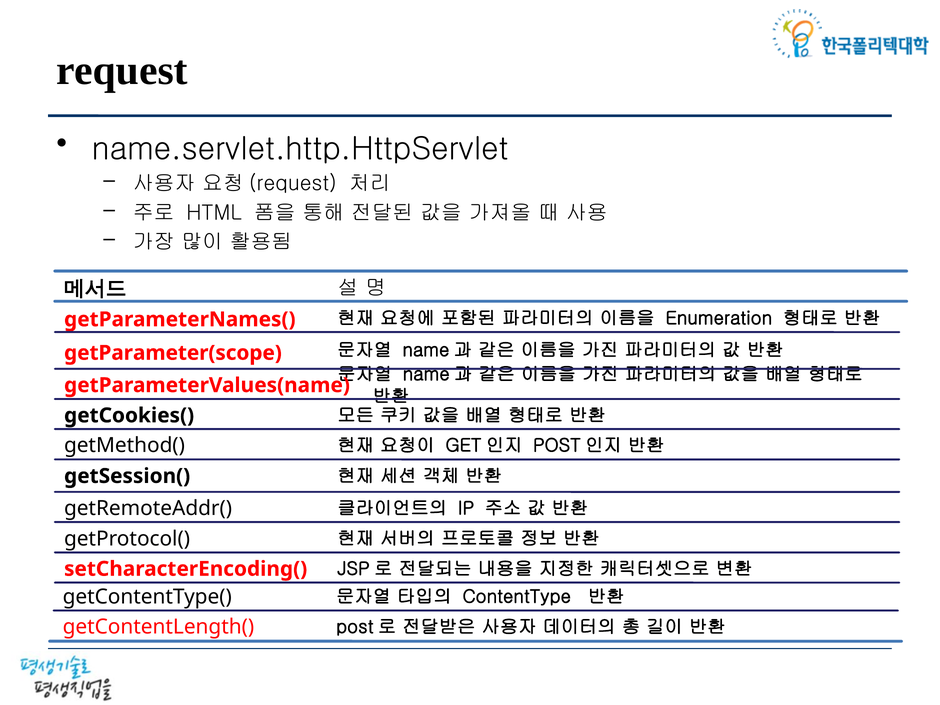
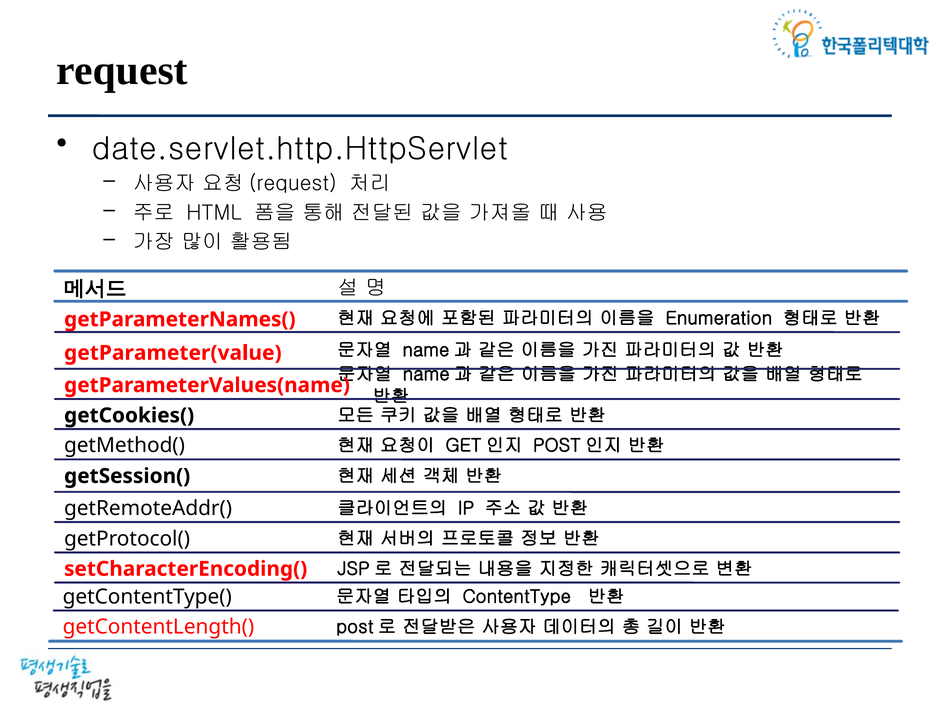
name.servlet.http.HttpServlet: name.servlet.http.HttpServlet -> date.servlet.http.HttpServlet
getParameter(scope: getParameter(scope -> getParameter(value
